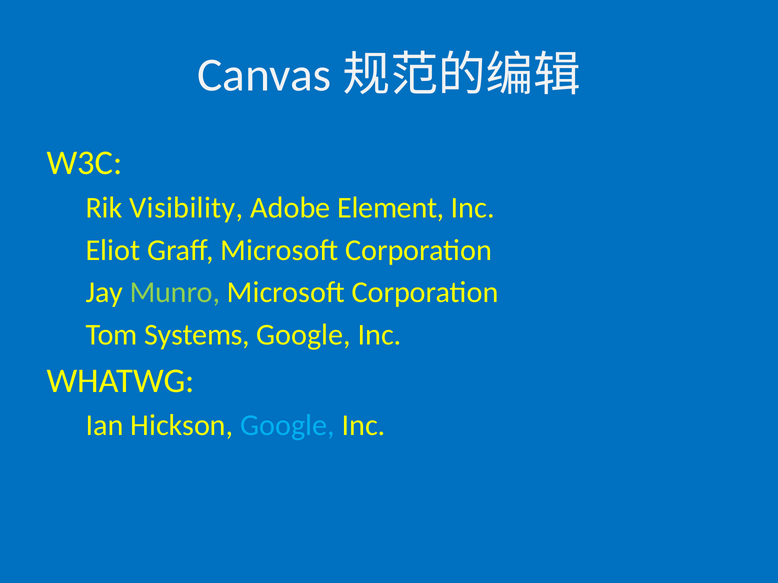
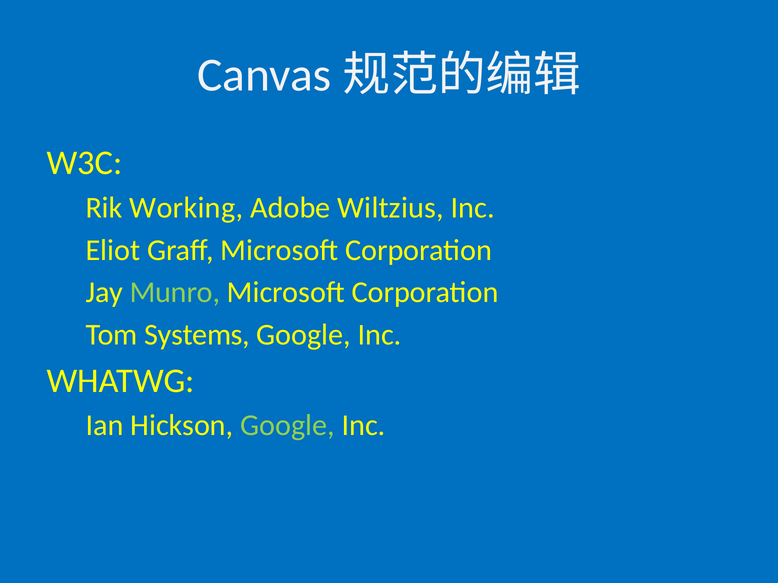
Visibility: Visibility -> Working
Element: Element -> Wiltzius
Google at (287, 426) colour: light blue -> light green
